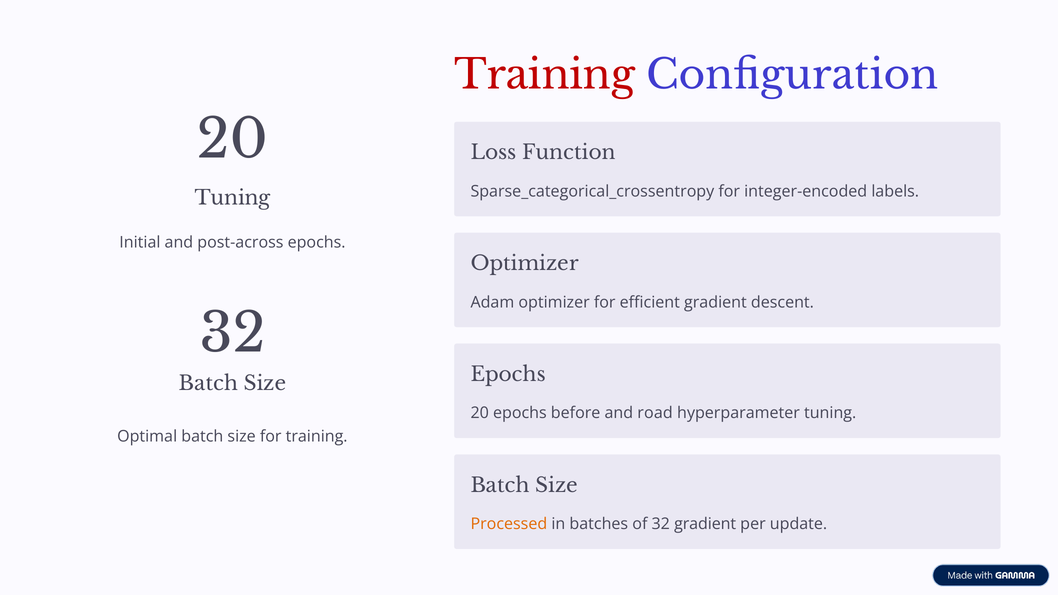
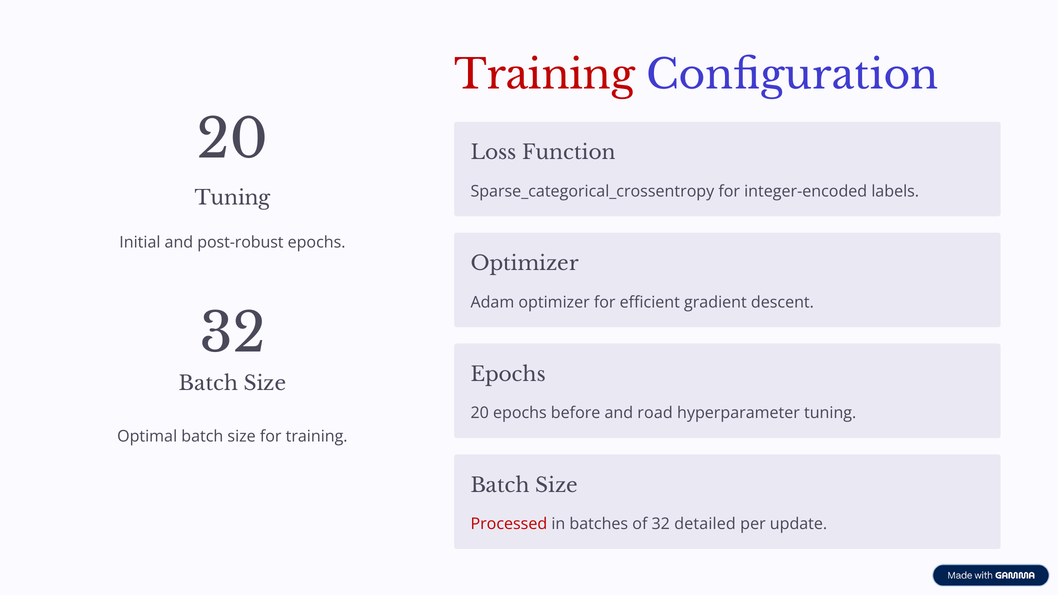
post-across: post-across -> post-robust
Processed colour: orange -> red
32 gradient: gradient -> detailed
